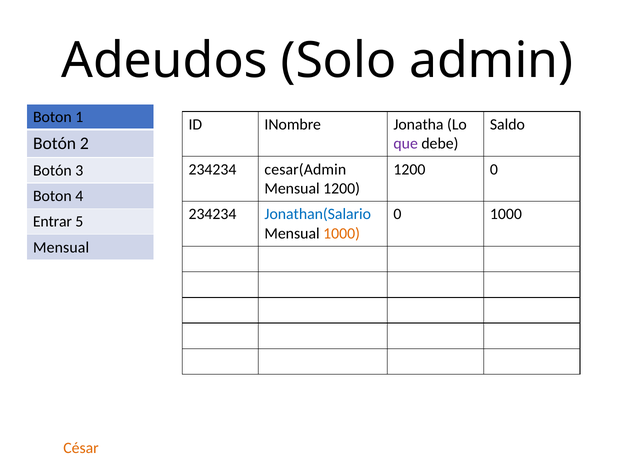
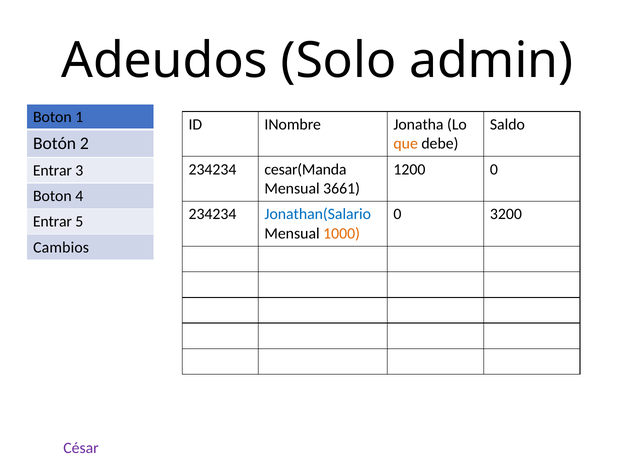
que colour: purple -> orange
cesar(Admin: cesar(Admin -> cesar(Manda
Botón at (52, 170): Botón -> Entrar
Mensual 1200: 1200 -> 3661
0 1000: 1000 -> 3200
Mensual at (61, 247): Mensual -> Cambios
César colour: orange -> purple
